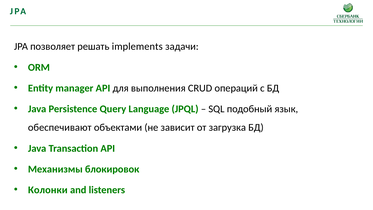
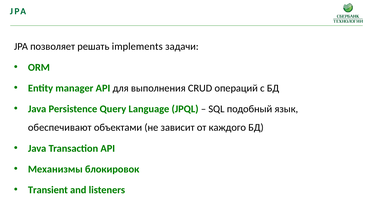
загрузка: загрузка -> каждого
Колонки: Колонки -> Transient
